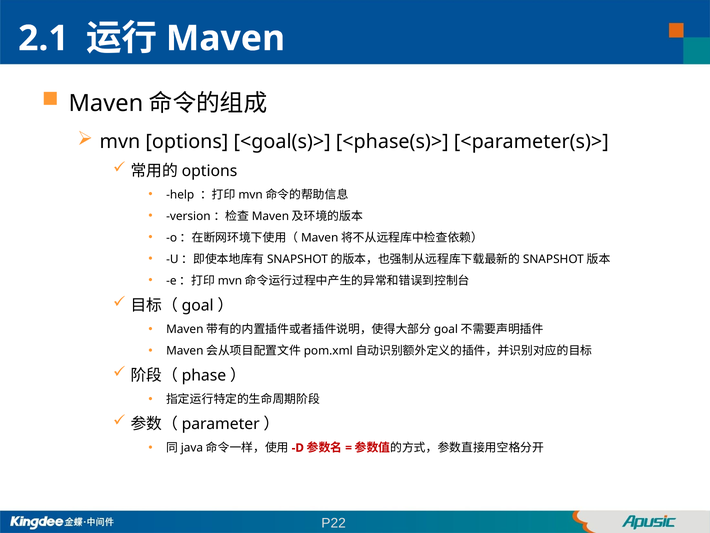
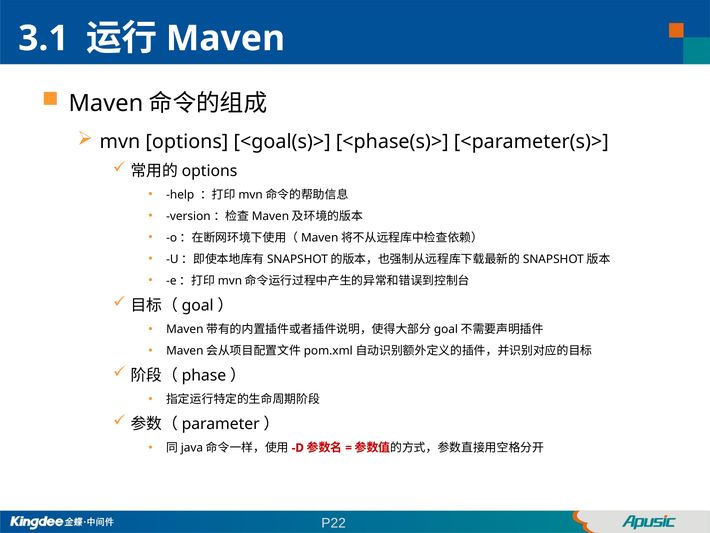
2.1: 2.1 -> 3.1
